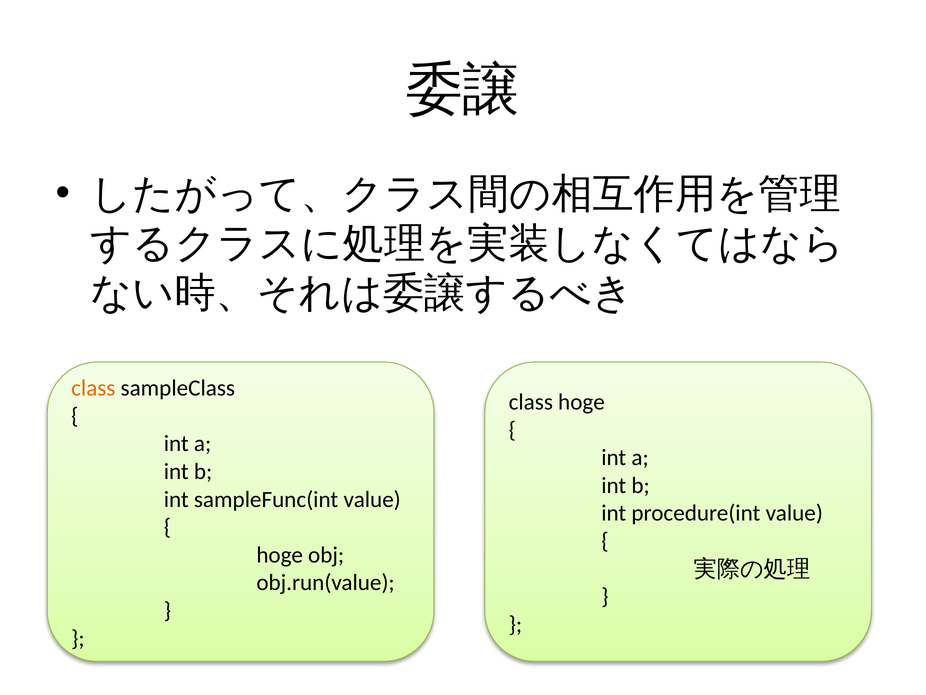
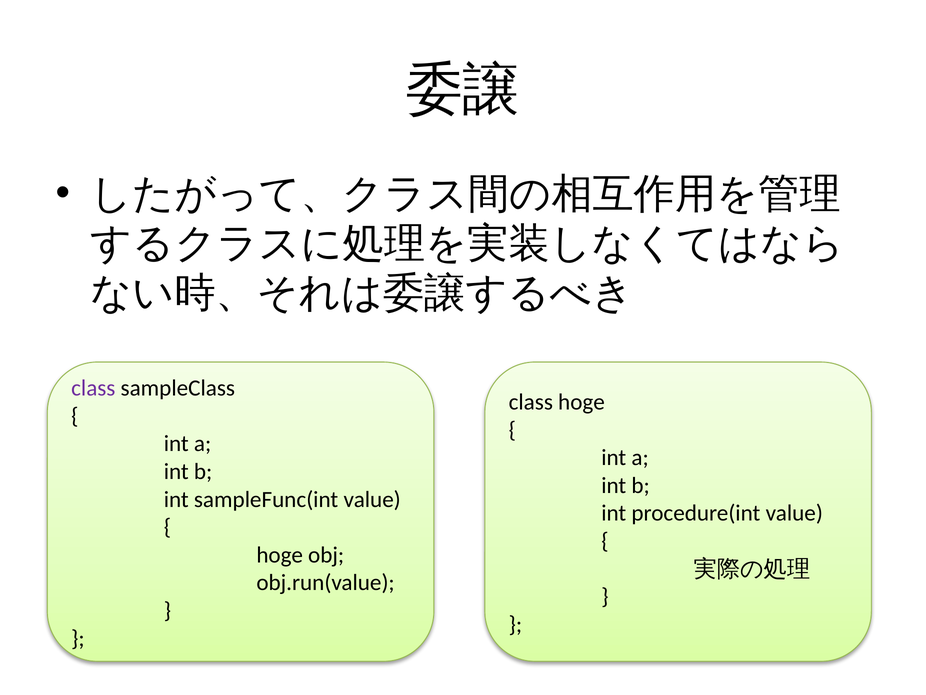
class at (93, 388) colour: orange -> purple
